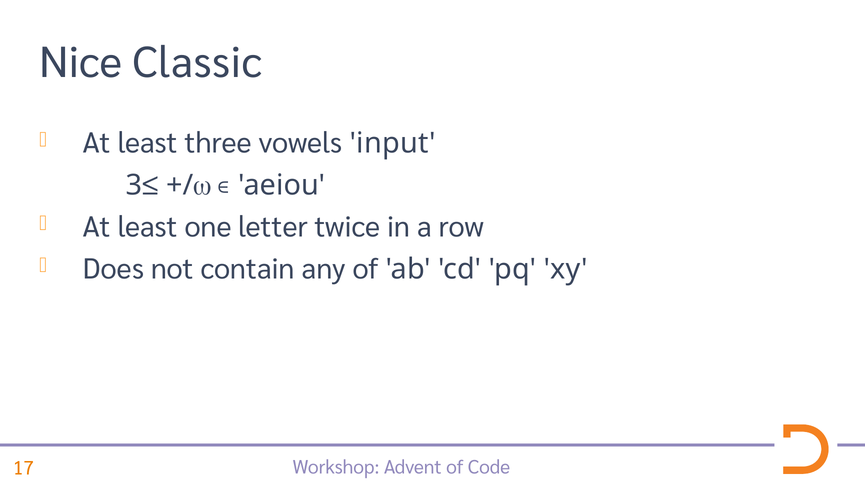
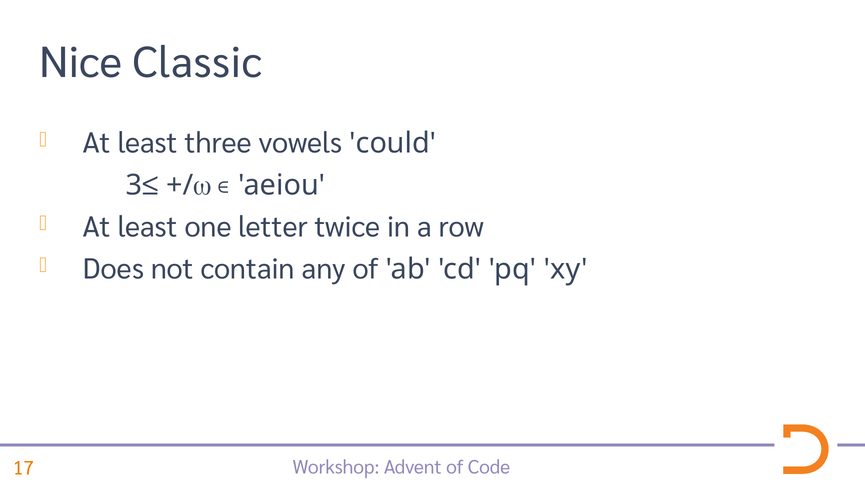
input: input -> could
